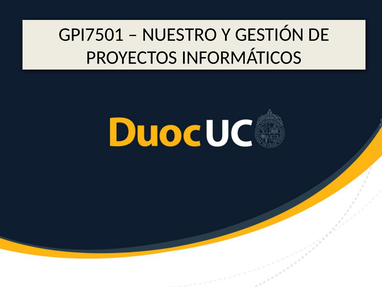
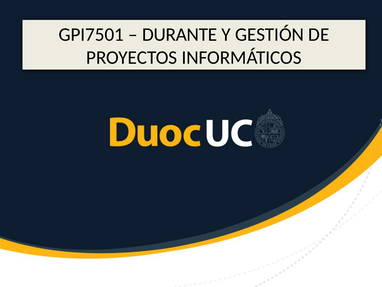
NUESTRO: NUESTRO -> DURANTE
